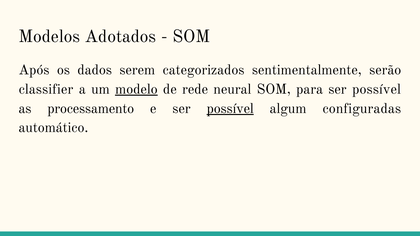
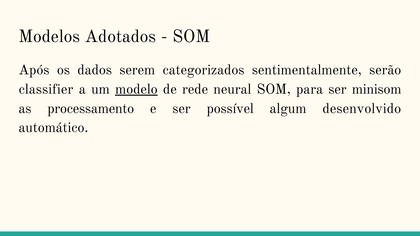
para ser possível: possível -> minisom
possível at (230, 109) underline: present -> none
configuradas: configuradas -> desenvolvido
